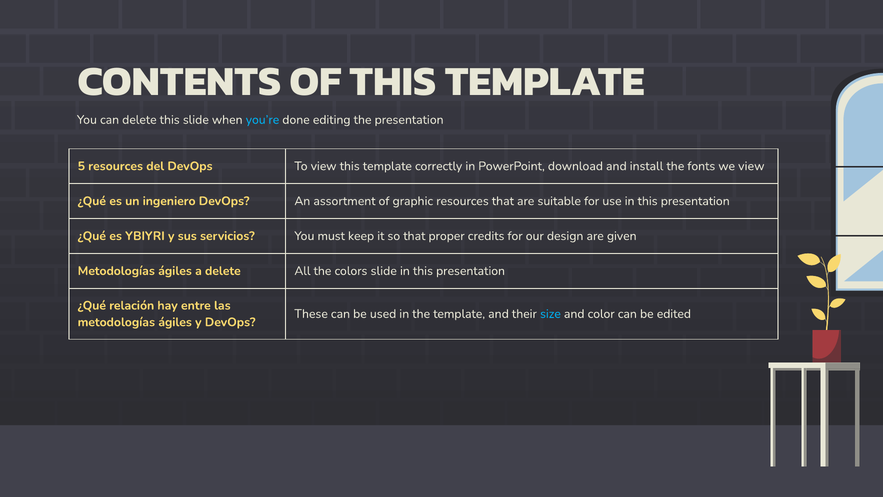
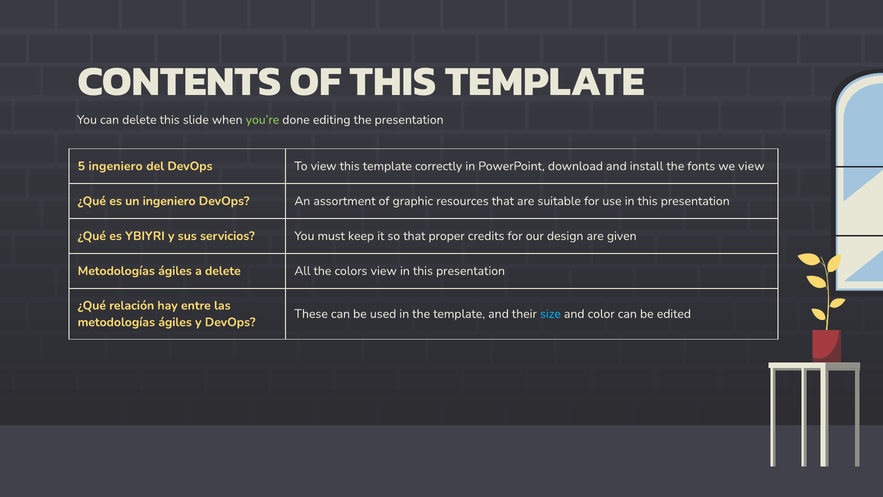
you’re colour: light blue -> light green
5 resources: resources -> ingeniero
colors slide: slide -> view
